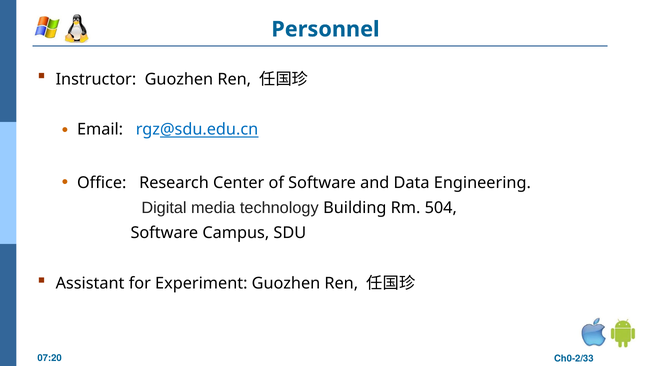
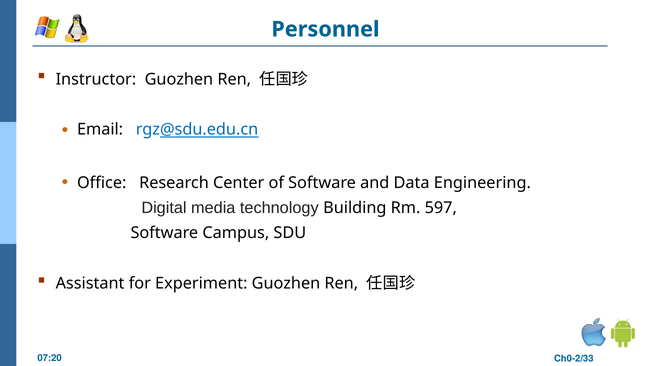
504: 504 -> 597
